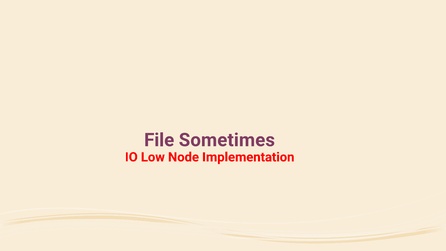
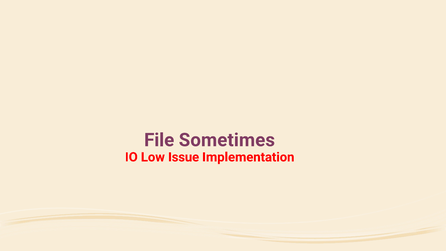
Node: Node -> Issue
